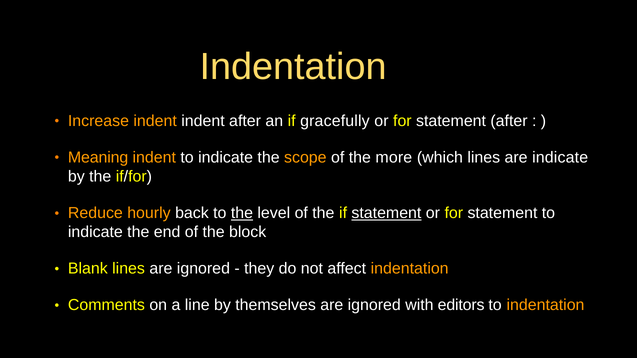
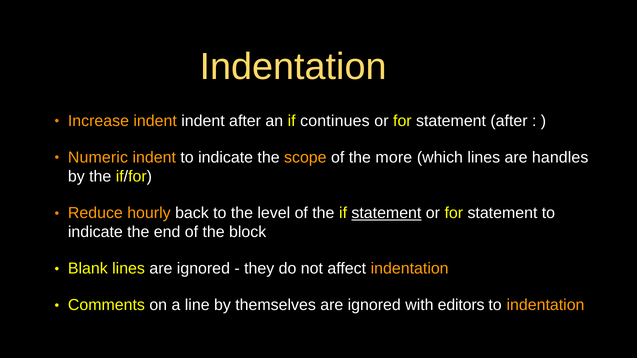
gracefully: gracefully -> continues
Meaning: Meaning -> Numeric
are indicate: indicate -> handles
the at (242, 213) underline: present -> none
